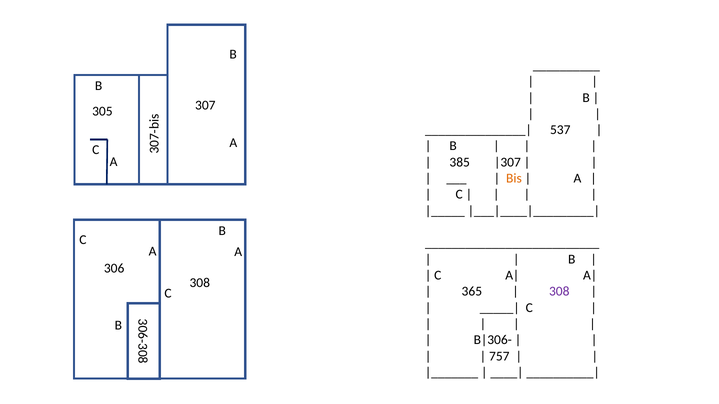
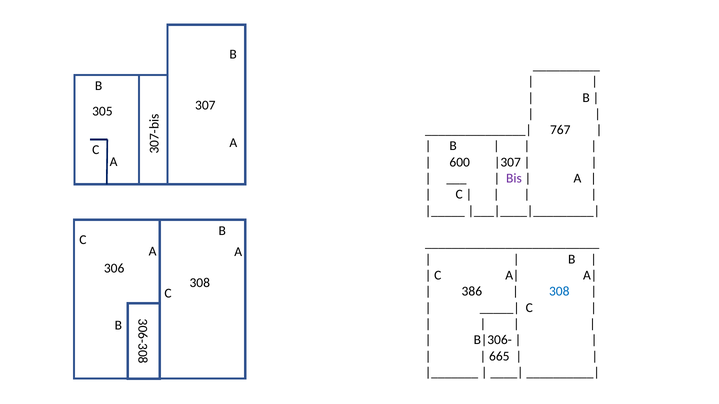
537: 537 -> 767
385: 385 -> 600
Bis colour: orange -> purple
365: 365 -> 386
308 at (559, 292) colour: purple -> blue
757: 757 -> 665
